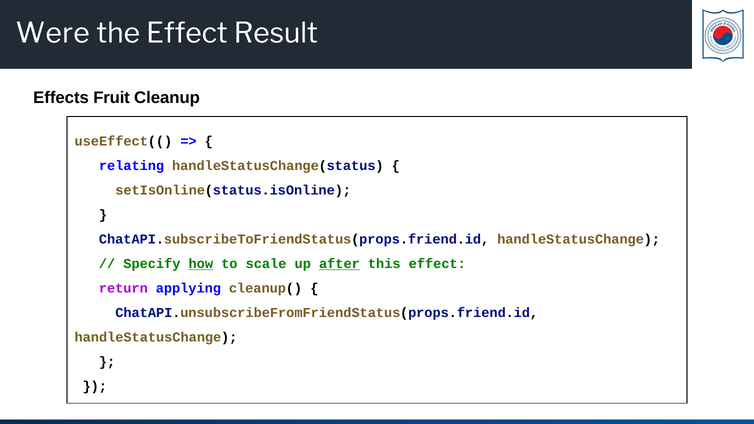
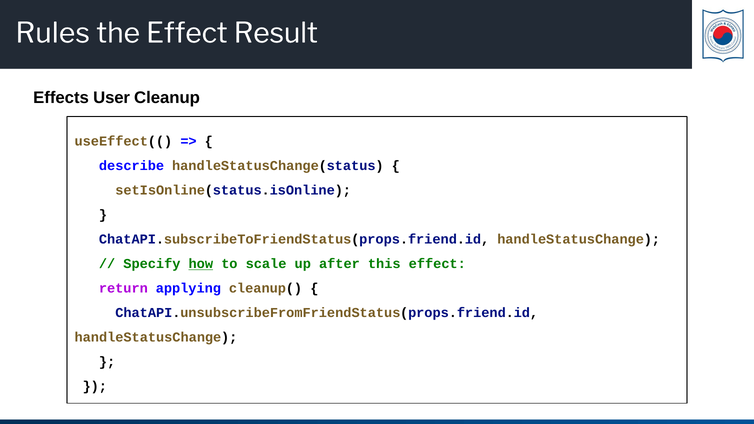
Were: Were -> Rules
Fruit: Fruit -> User
relating: relating -> describe
after underline: present -> none
